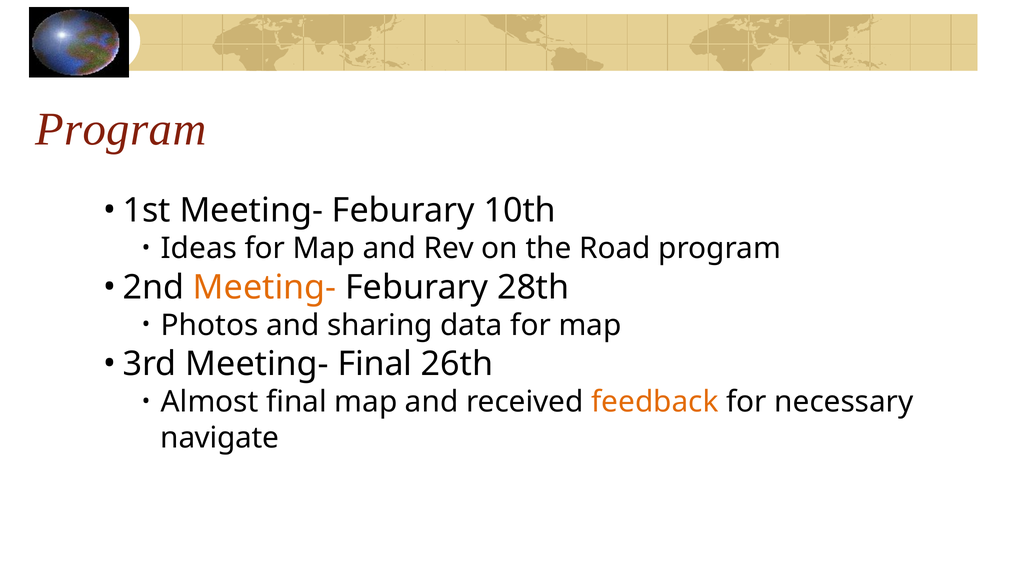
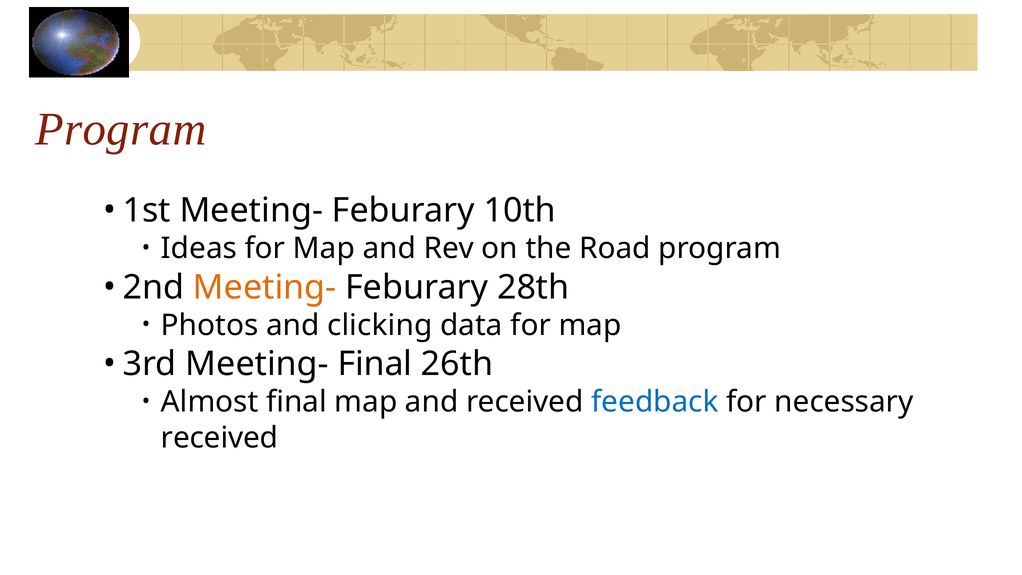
sharing: sharing -> clicking
feedback colour: orange -> blue
navigate at (220, 438): navigate -> received
